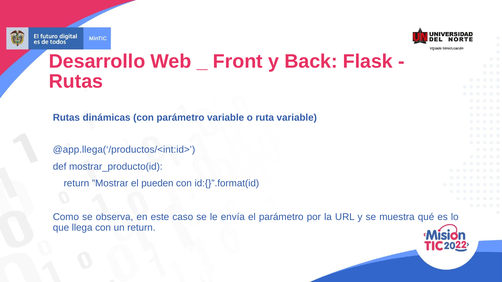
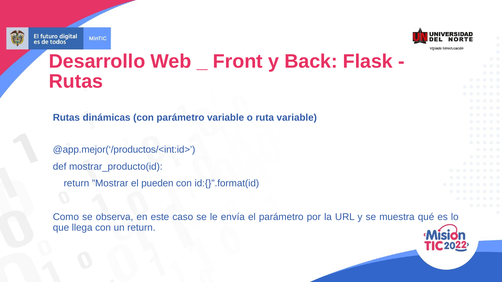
@app.llega(‘/productos/<int:id>: @app.llega(‘/productos/<int:id> -> @app.mejor(‘/productos/<int:id>
